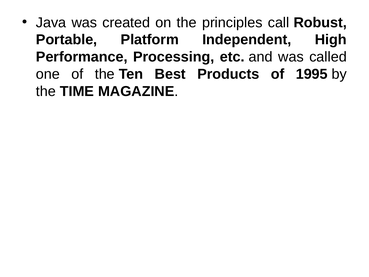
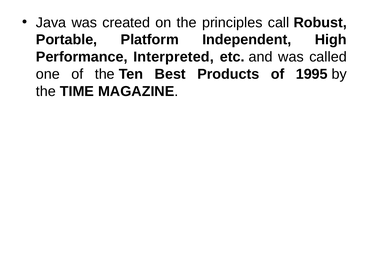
Processing: Processing -> Interpreted
